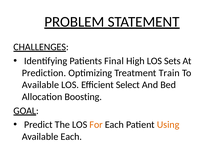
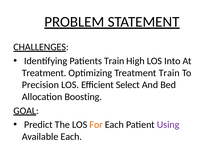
Patients Final: Final -> Train
Sets: Sets -> Into
Prediction at (44, 73): Prediction -> Treatment
Available at (40, 85): Available -> Precision
Using colour: orange -> purple
